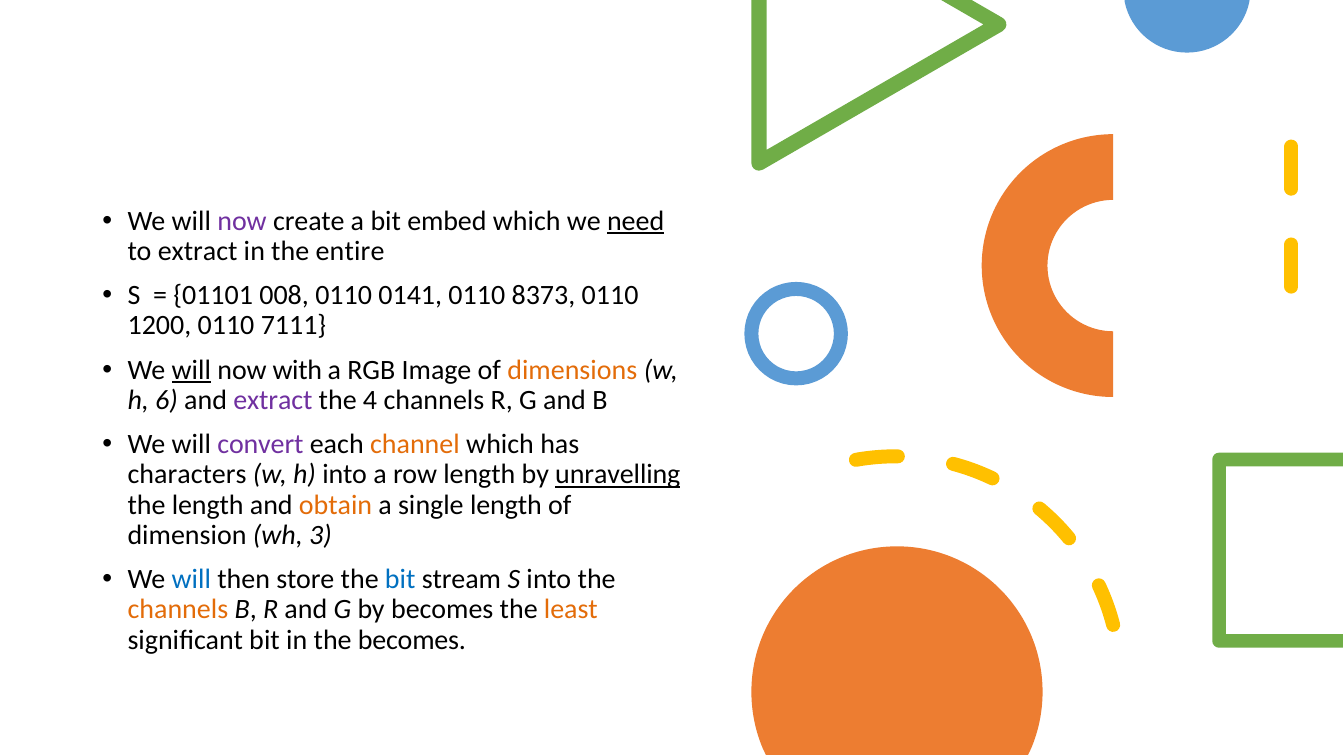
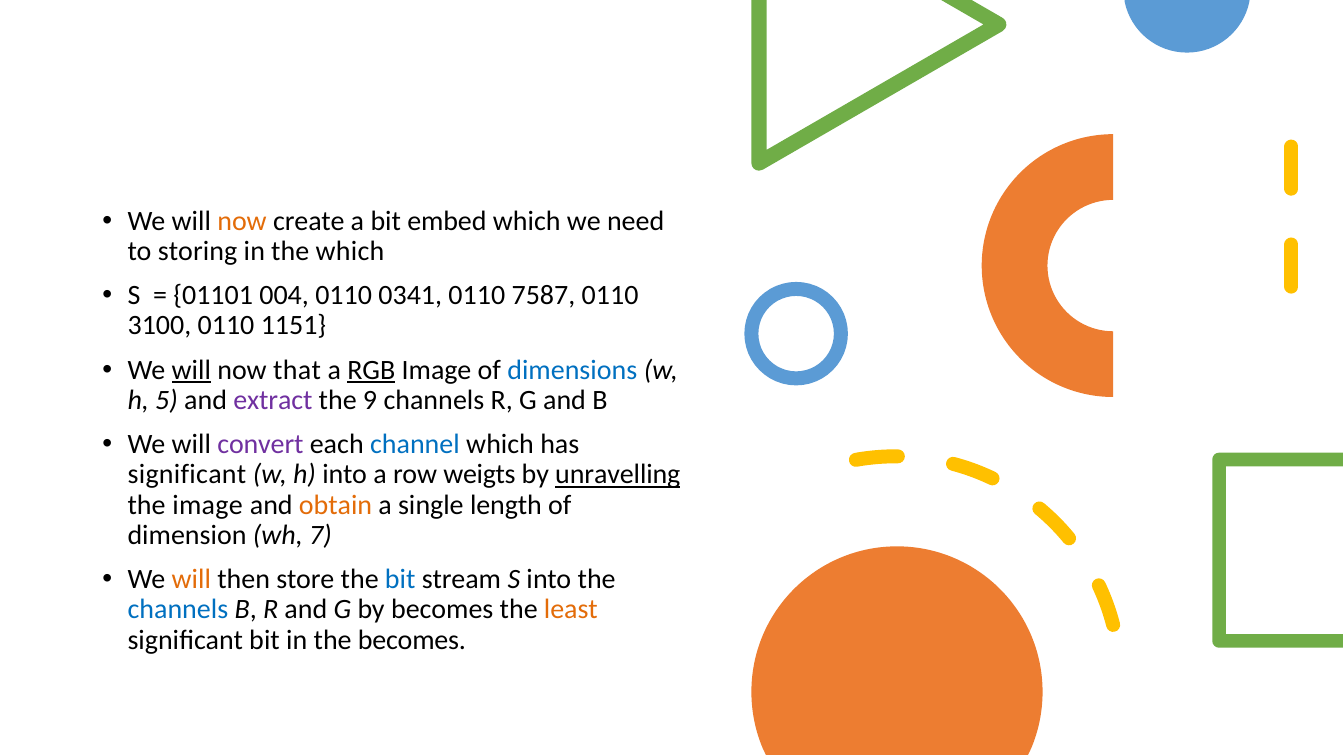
now at (242, 221) colour: purple -> orange
need underline: present -> none
to extract: extract -> storing
the entire: entire -> which
008: 008 -> 004
0141: 0141 -> 0341
8373: 8373 -> 7587
1200: 1200 -> 3100
7111: 7111 -> 1151
with: with -> that
RGB underline: none -> present
dimensions colour: orange -> blue
6: 6 -> 5
4: 4 -> 9
channel colour: orange -> blue
characters at (187, 475): characters -> significant
row length: length -> weigts
the length: length -> image
3: 3 -> 7
will at (191, 580) colour: blue -> orange
channels at (178, 610) colour: orange -> blue
